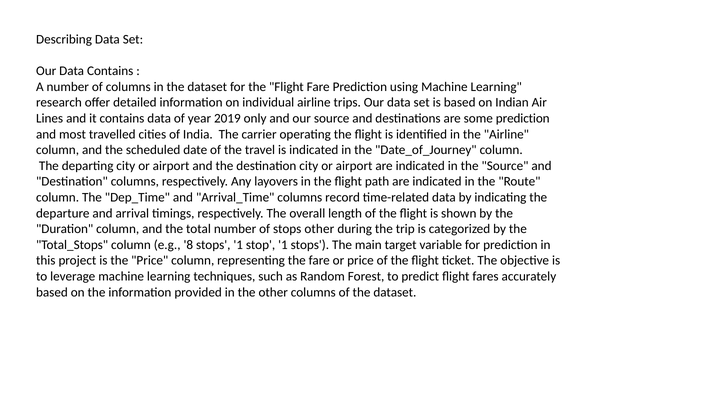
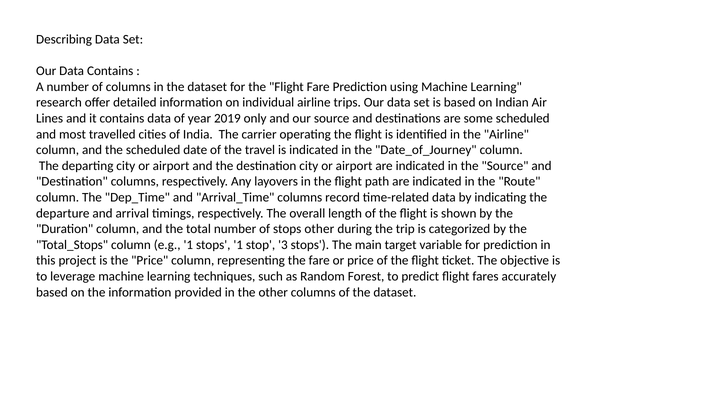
some prediction: prediction -> scheduled
e.g 8: 8 -> 1
stop 1: 1 -> 3
